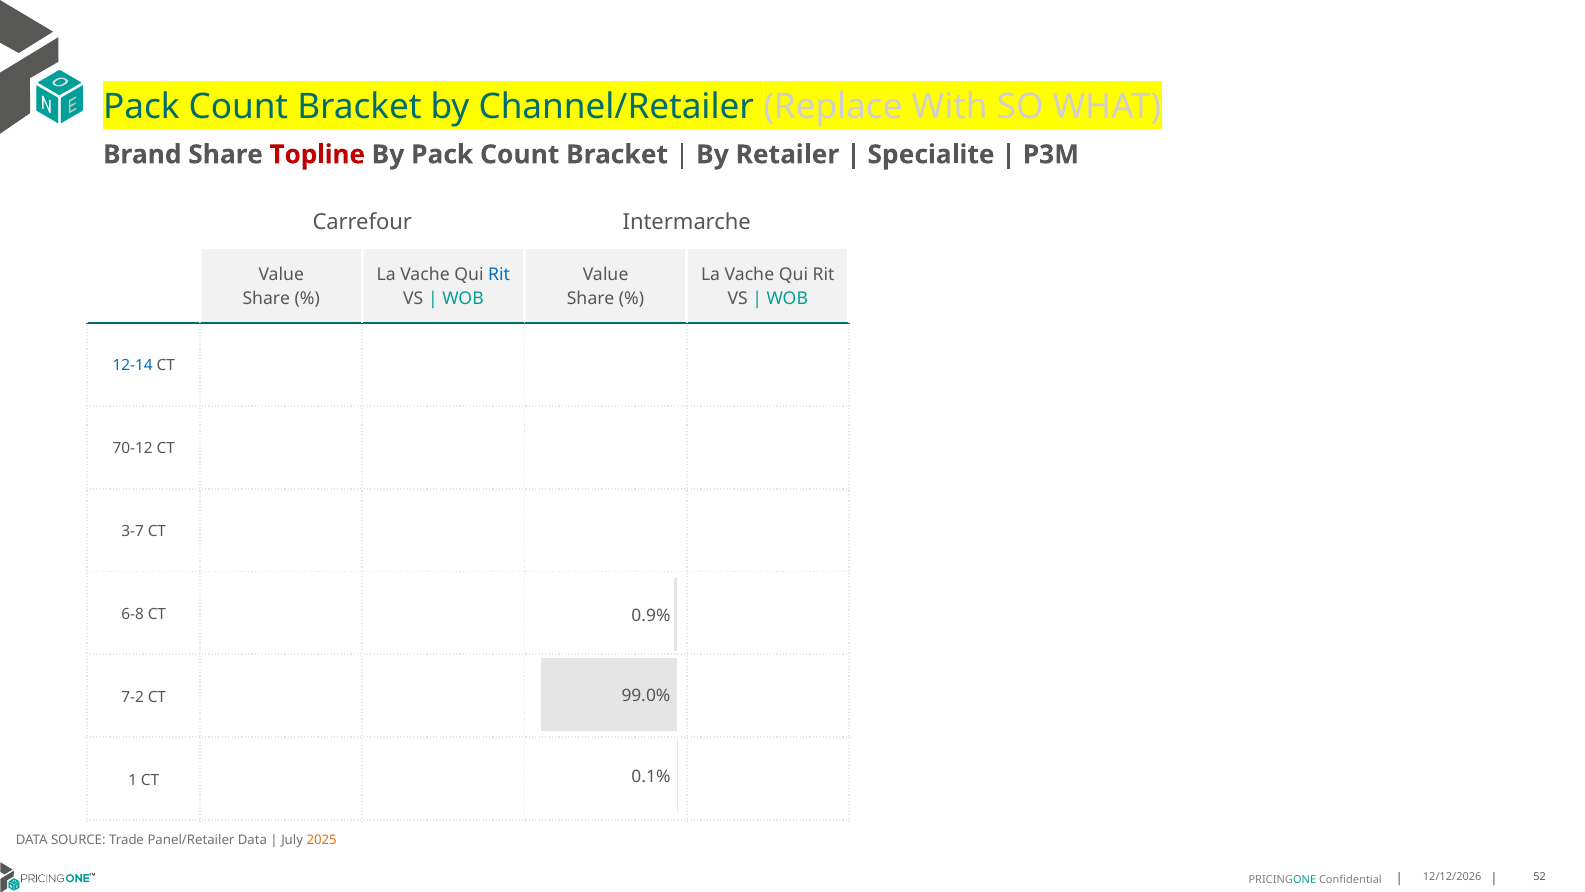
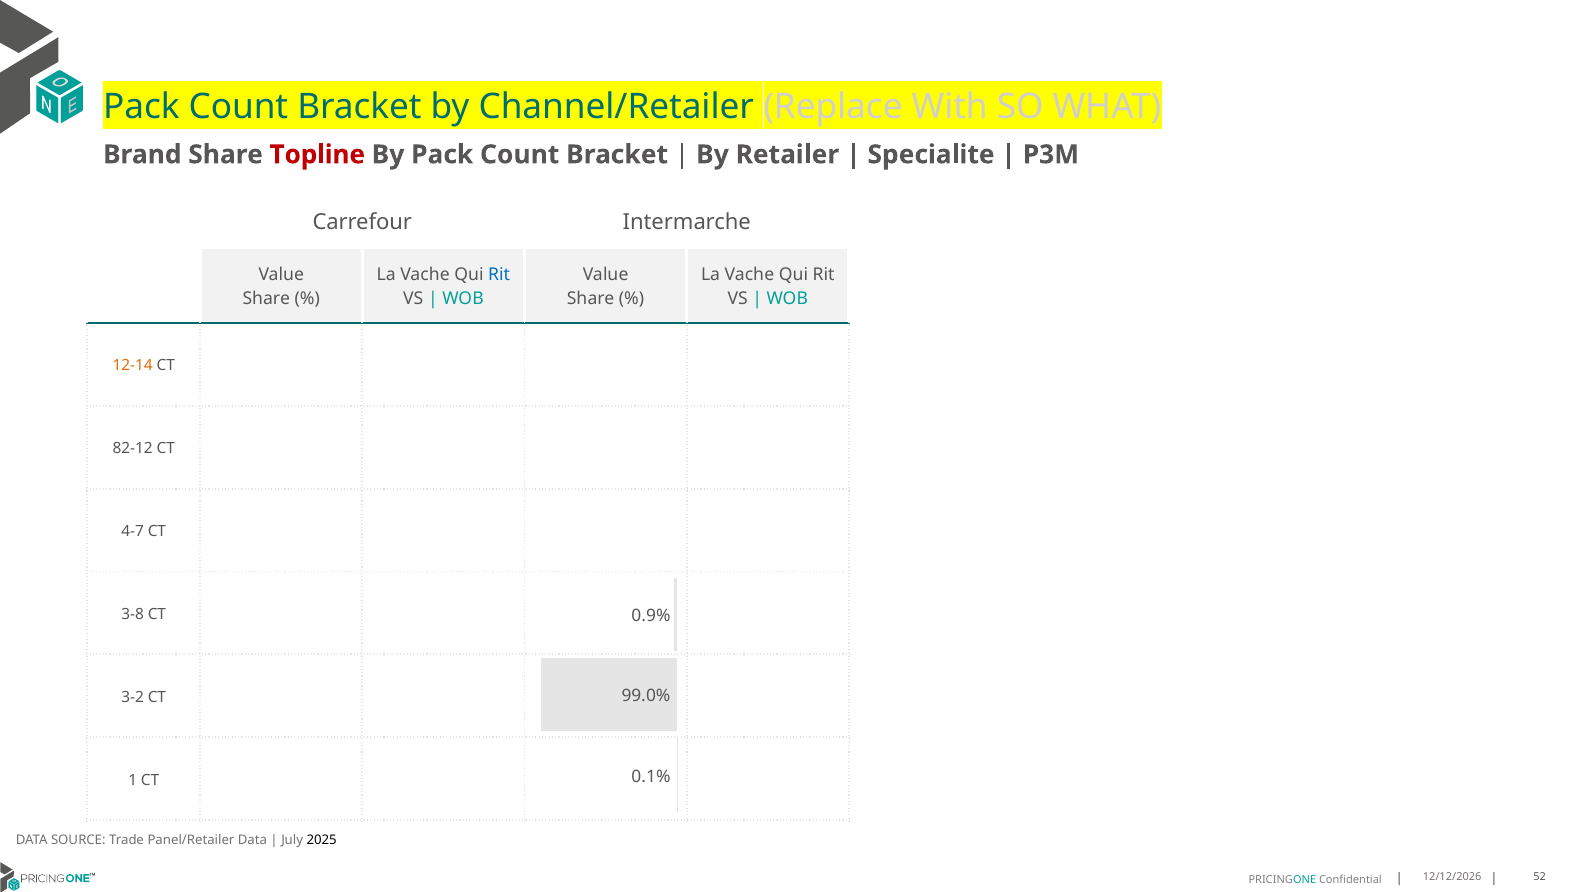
12-14 colour: blue -> orange
70-12: 70-12 -> 82-12
3-7: 3-7 -> 4-7
6-8: 6-8 -> 3-8
7-2: 7-2 -> 3-2
2025 colour: orange -> black
